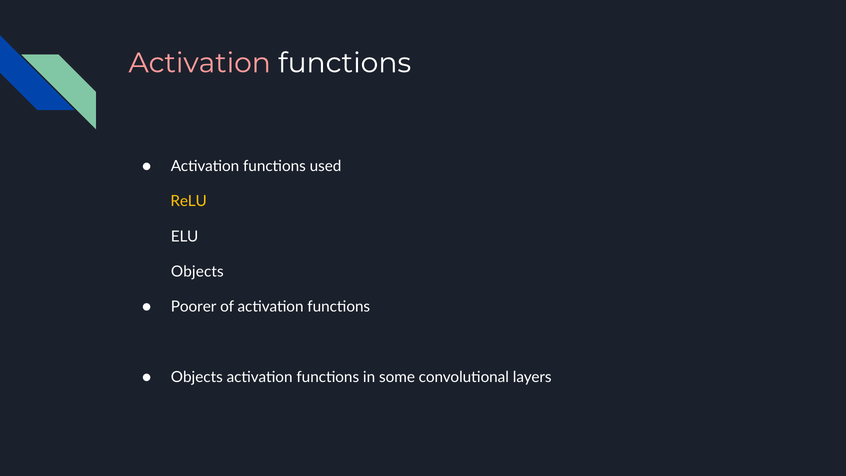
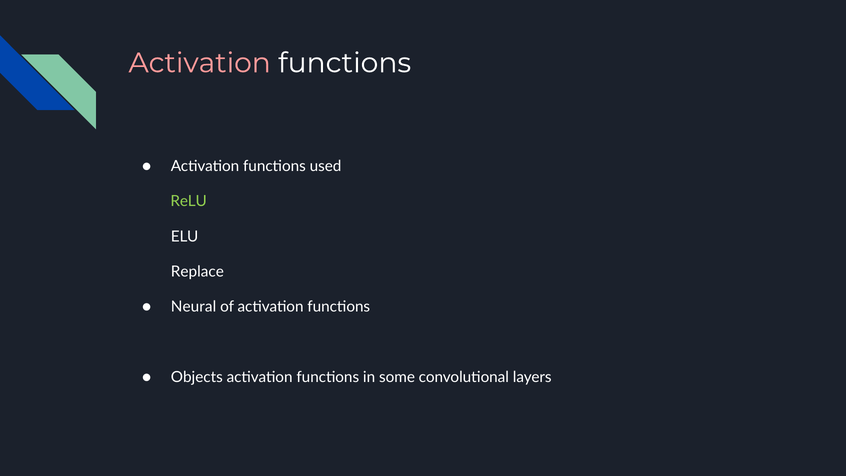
ReLU colour: yellow -> light green
Objects at (197, 272): Objects -> Replace
Poorer: Poorer -> Neural
